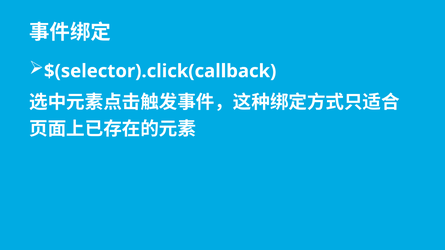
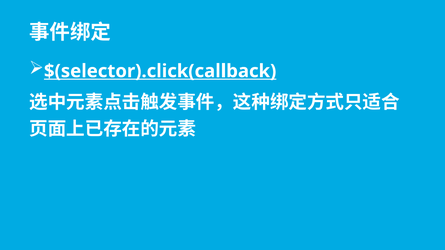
$(selector).click(callback underline: none -> present
